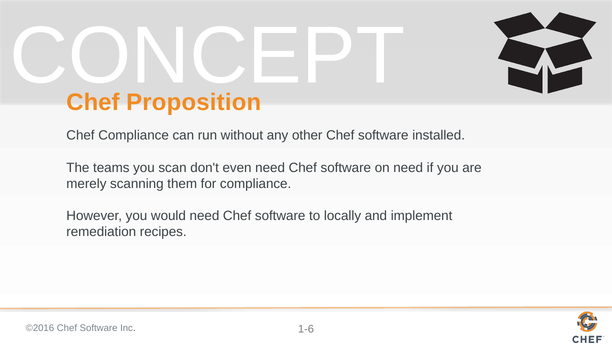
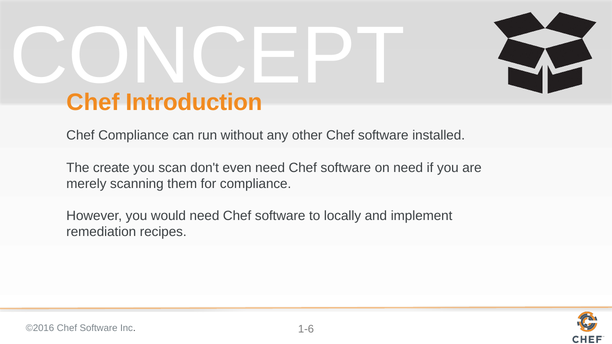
Proposition: Proposition -> Introduction
teams: teams -> create
